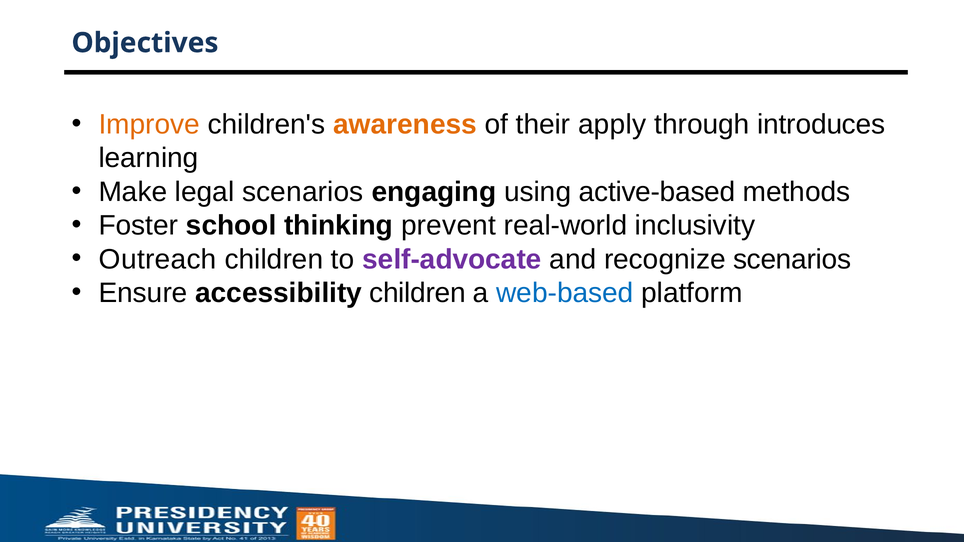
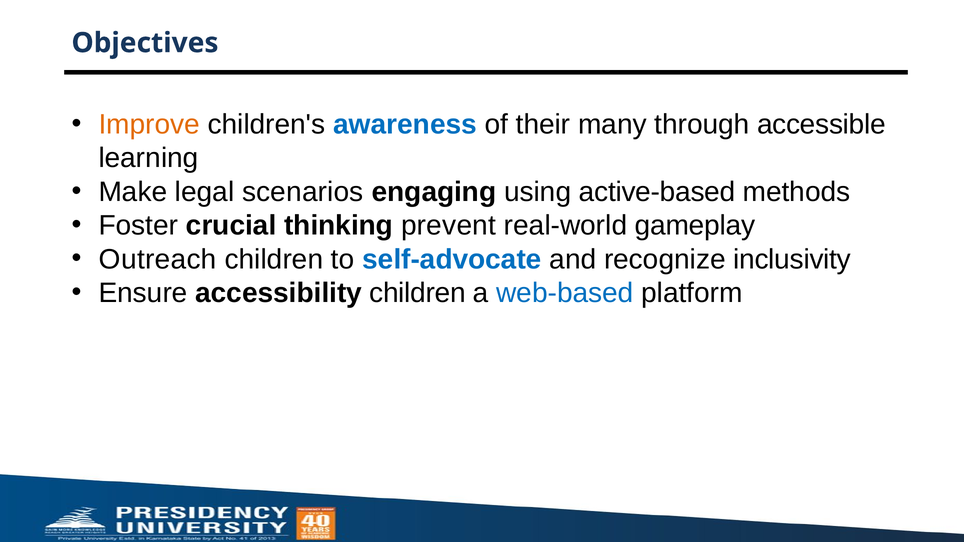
awareness colour: orange -> blue
apply: apply -> many
introduces: introduces -> accessible
school: school -> crucial
inclusivity: inclusivity -> gameplay
self-advocate colour: purple -> blue
recognize scenarios: scenarios -> inclusivity
